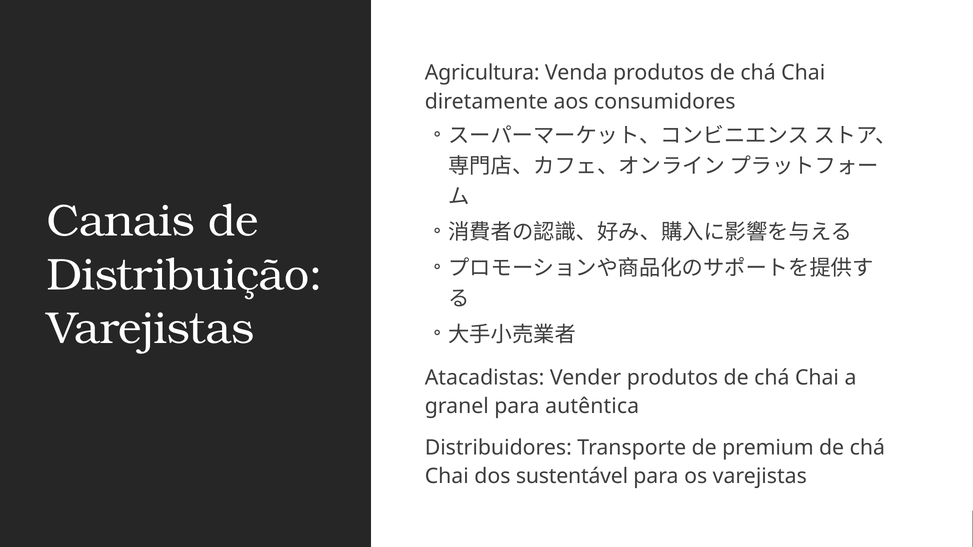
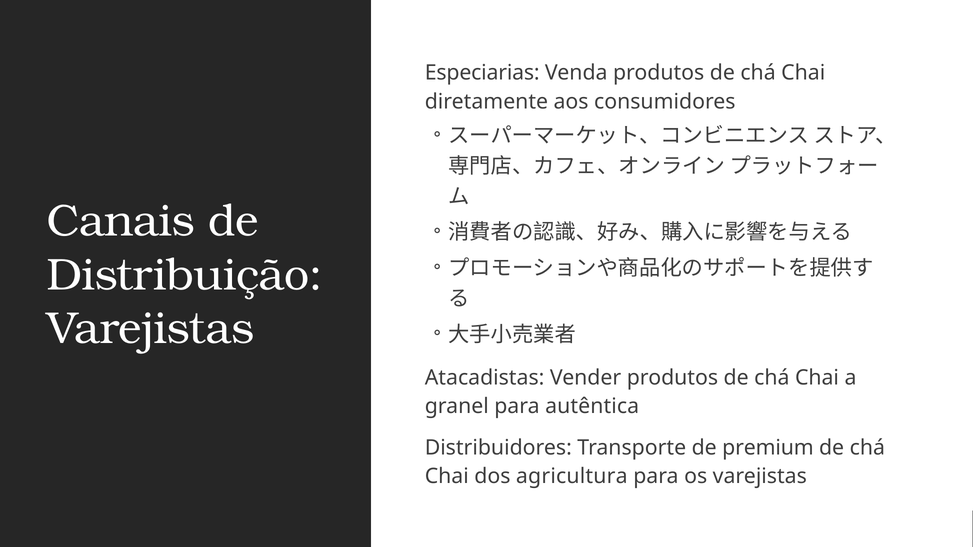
Agricultura: Agricultura -> Especiarias
sustentável: sustentável -> agricultura
